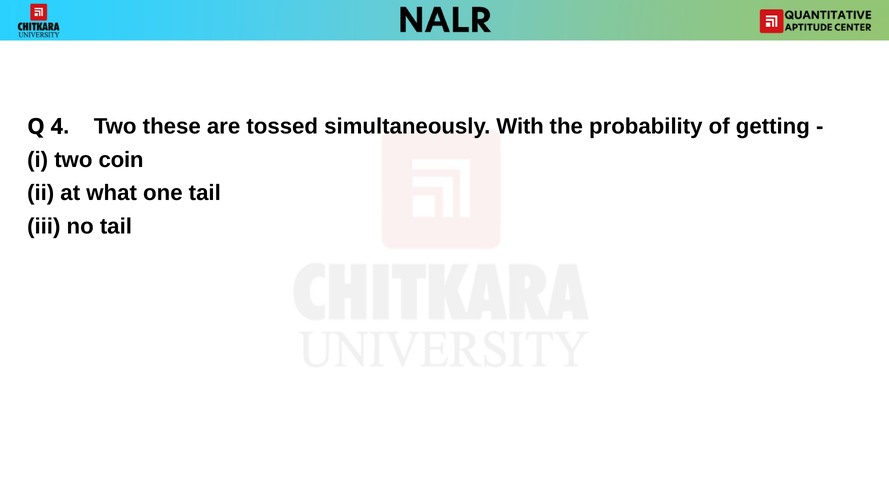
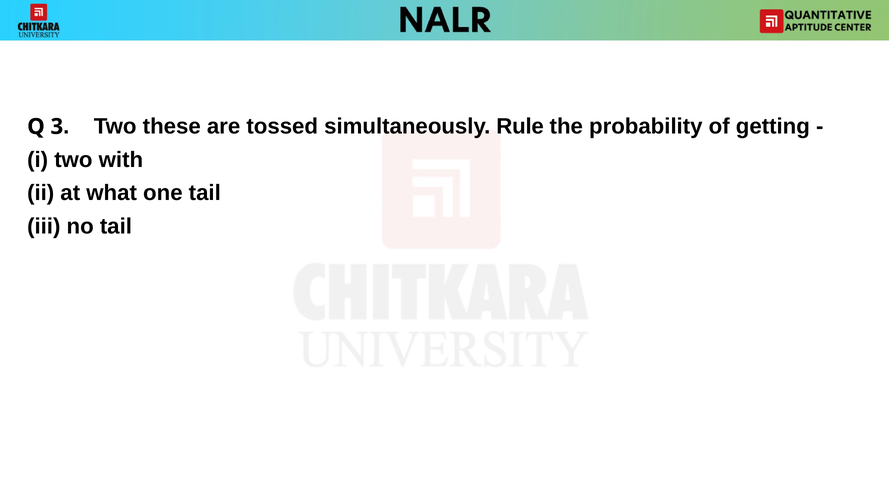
4: 4 -> 3
With: With -> Rule
coin: coin -> with
